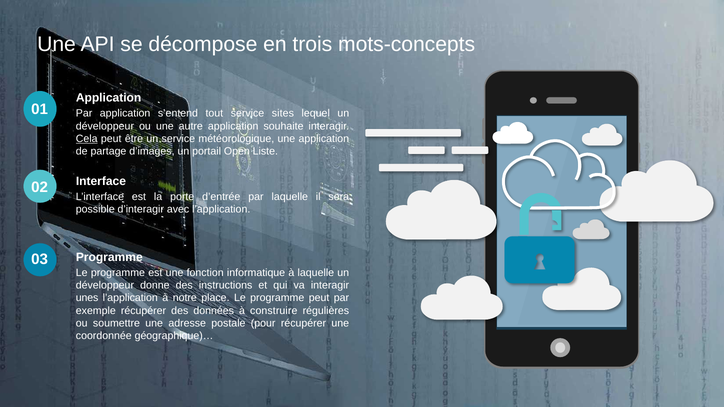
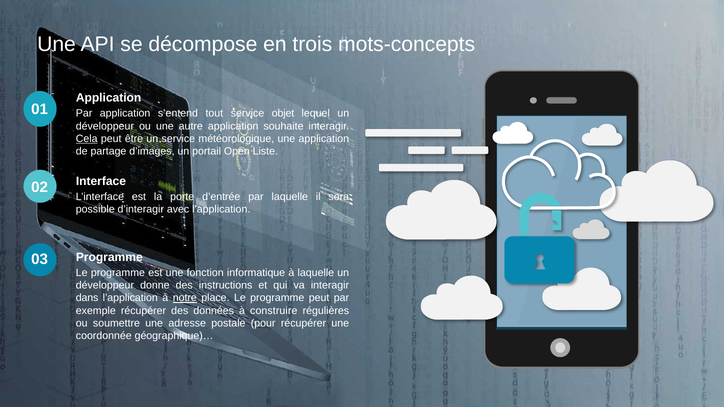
sites: sites -> objet
unes: unes -> dans
notre underline: none -> present
